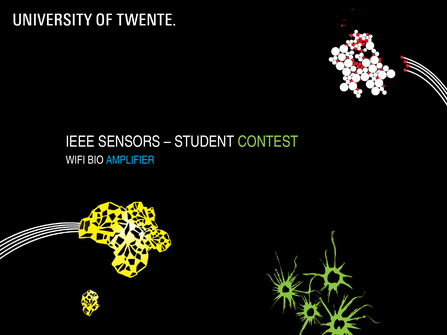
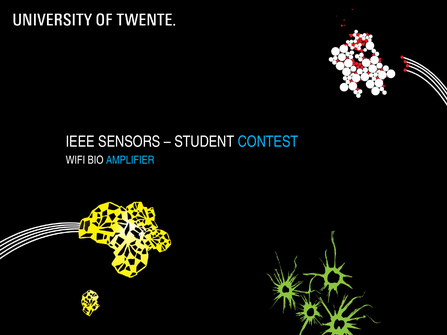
CONTEST colour: light green -> light blue
